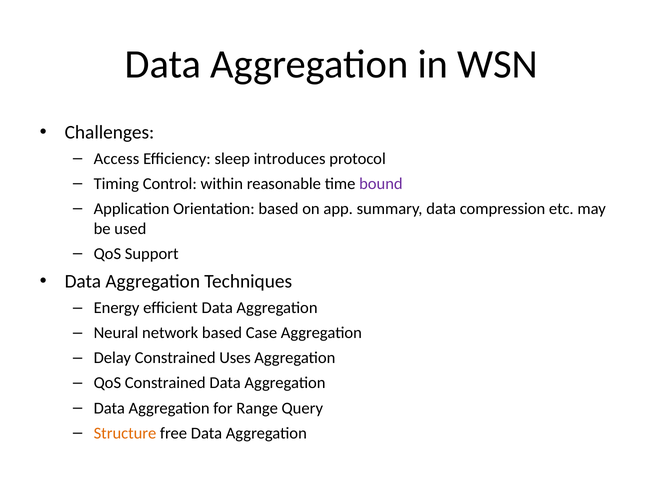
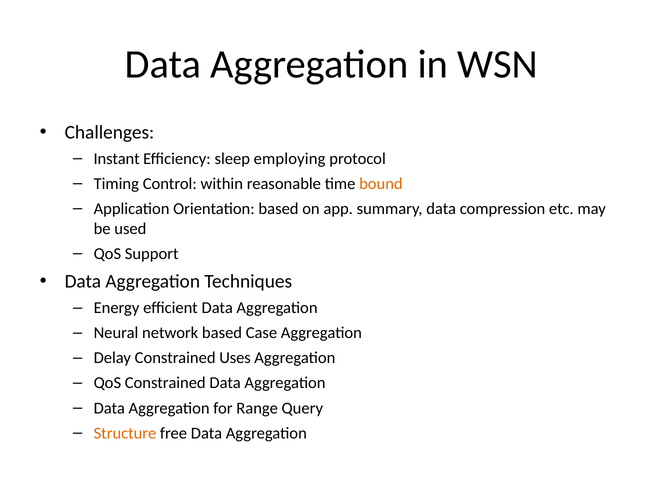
Access: Access -> Instant
introduces: introduces -> employing
bound colour: purple -> orange
